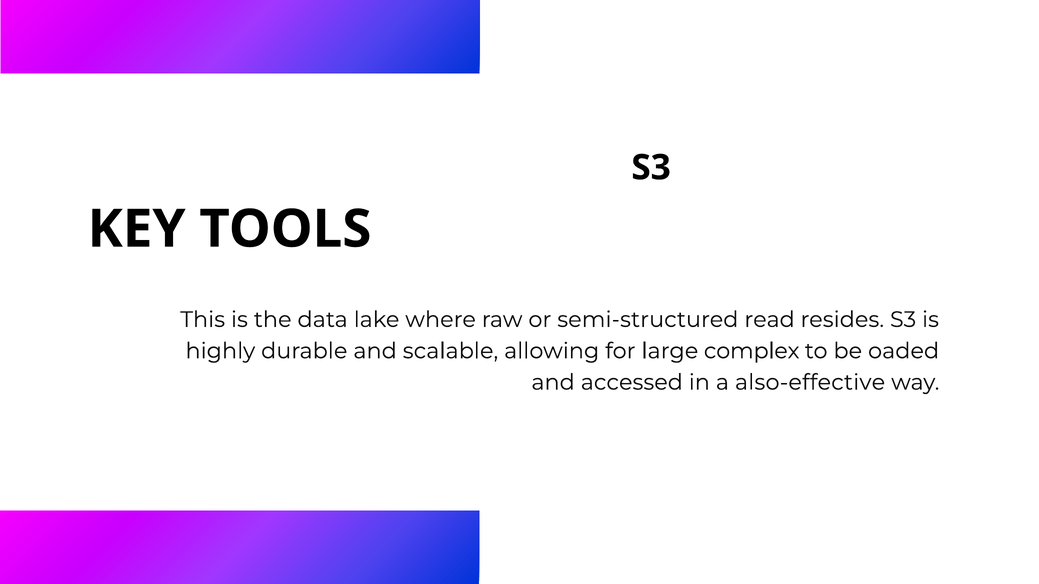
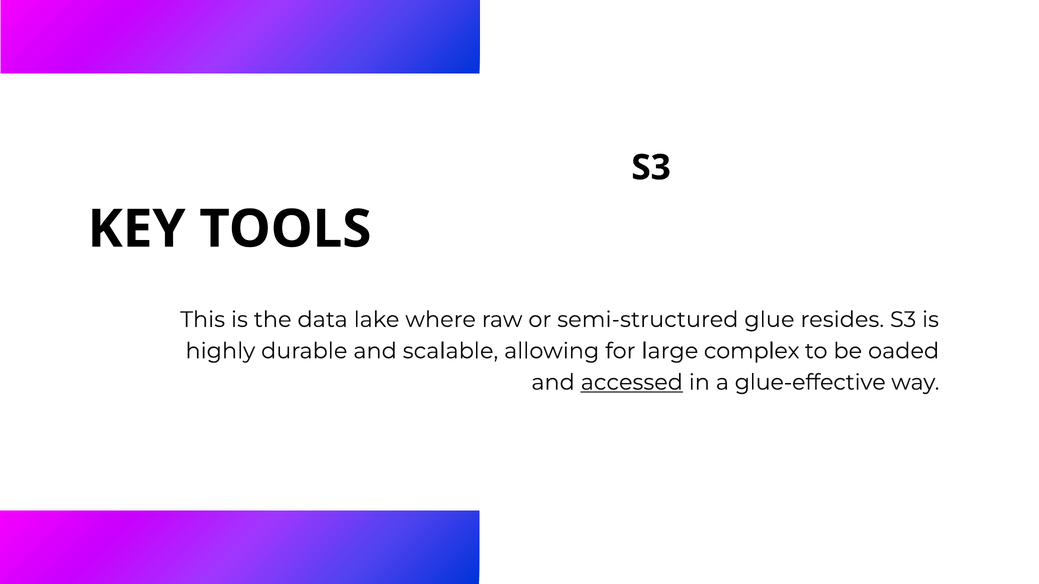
read: read -> glue
accessed underline: none -> present
also-effective: also-effective -> glue-effective
